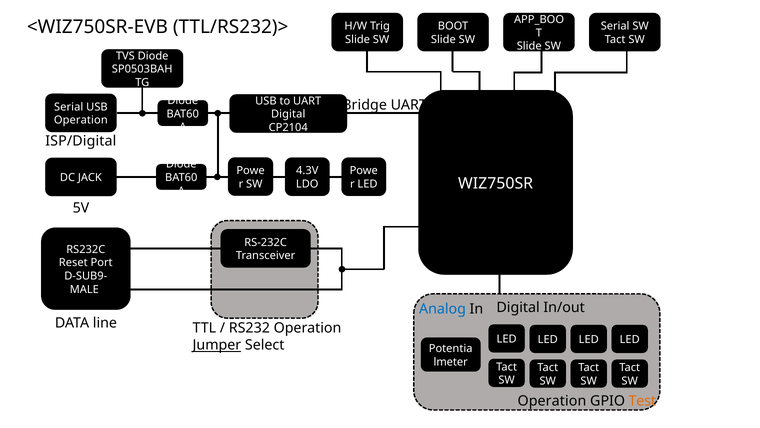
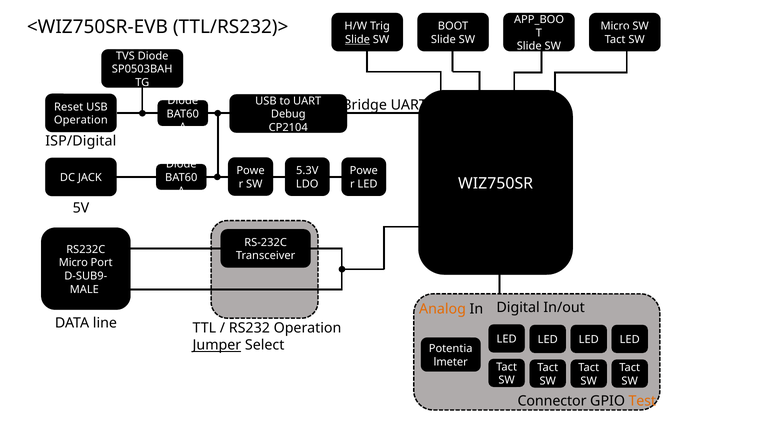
Serial at (615, 26): Serial -> Micro
Slide at (358, 39) underline: none -> present
Serial at (69, 107): Serial -> Reset
Digital at (288, 114): Digital -> Debug
4.3V: 4.3V -> 5.3V
Reset at (73, 262): Reset -> Micro
Analog colour: blue -> orange
Operation at (552, 400): Operation -> Connector
